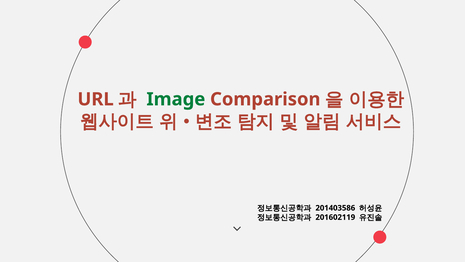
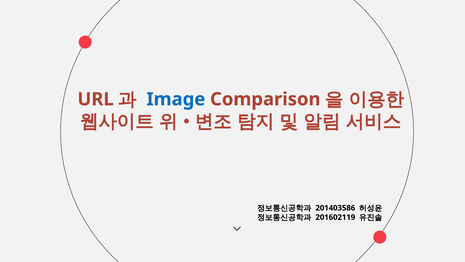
Image colour: green -> blue
